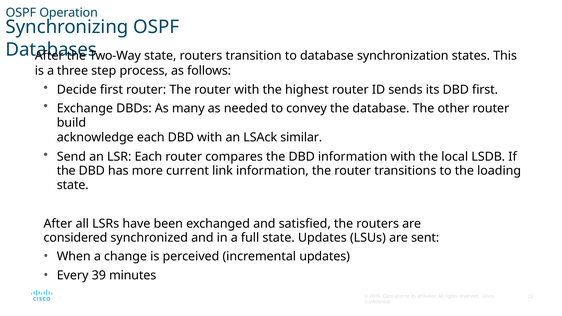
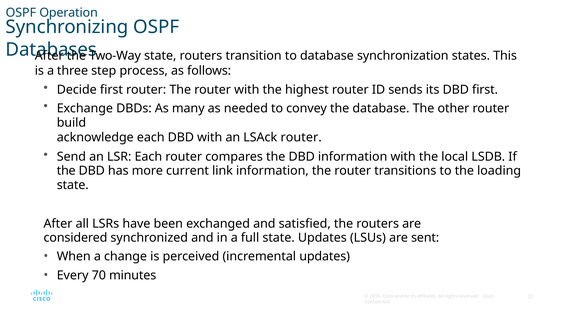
LSAck similar: similar -> router
39: 39 -> 70
